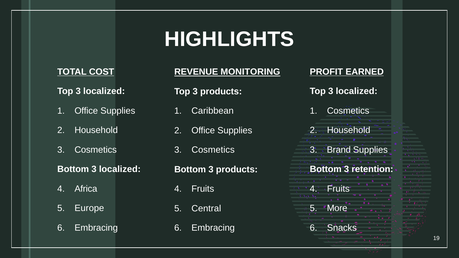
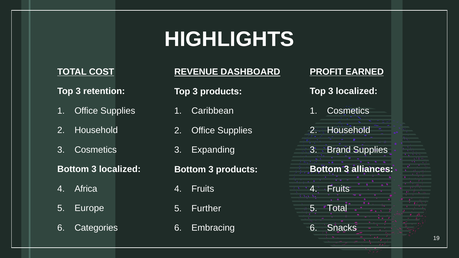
MONITORING: MONITORING -> DASHBOARD
localized at (104, 91): localized -> retention
Cosmetics at (213, 150): Cosmetics -> Expanding
retention: retention -> alliances
More at (337, 208): More -> Total
Central: Central -> Further
Embracing at (96, 228): Embracing -> Categories
